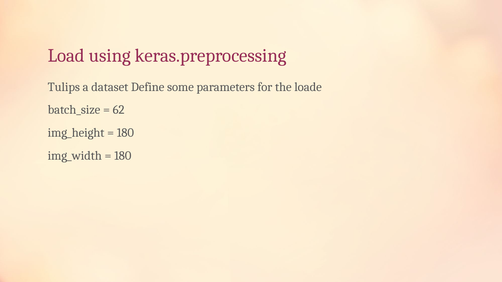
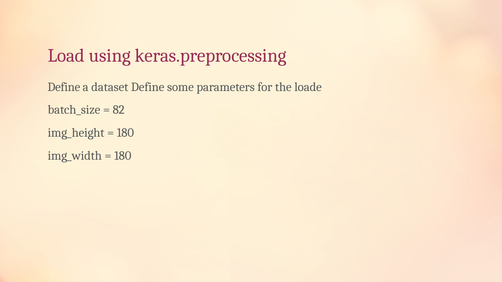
Tulips at (64, 87): Tulips -> Define
62: 62 -> 82
